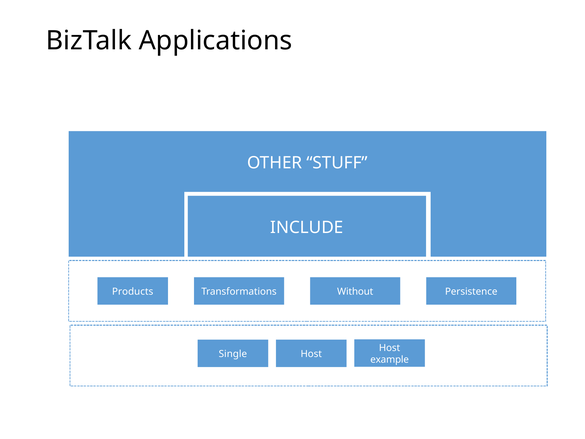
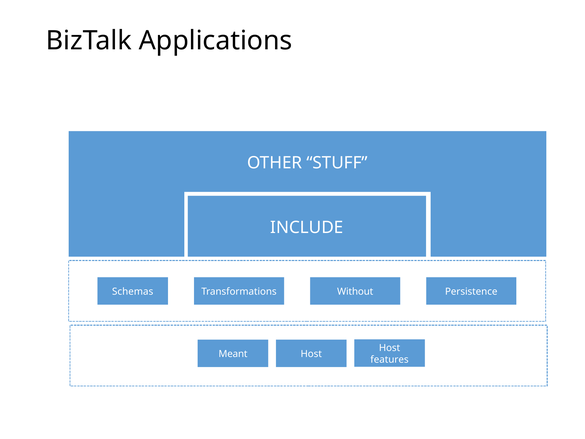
Products: Products -> Schemas
Single: Single -> Meant
example: example -> features
